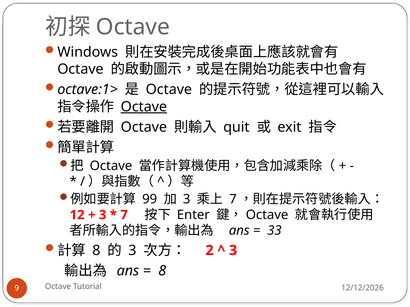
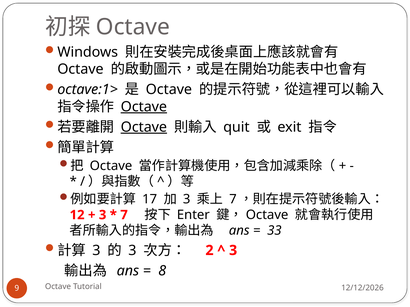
Octave at (144, 127) underline: none -> present
99: 99 -> 17
8 at (96, 251): 8 -> 3
